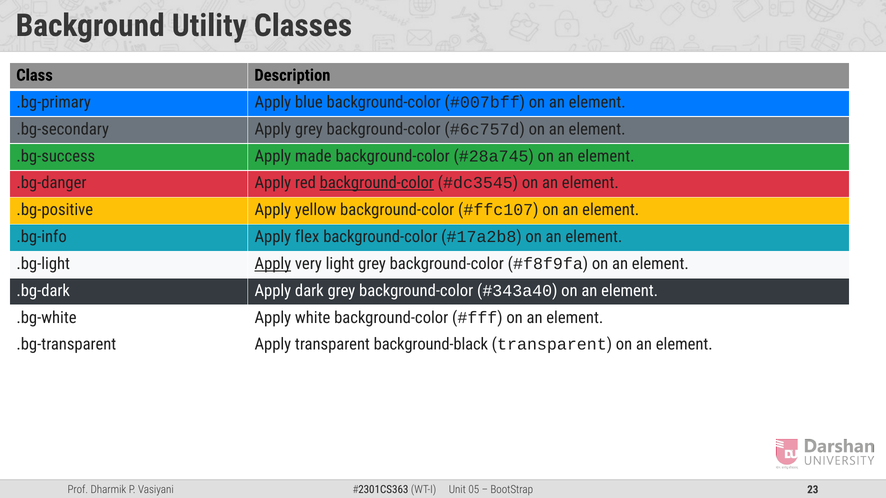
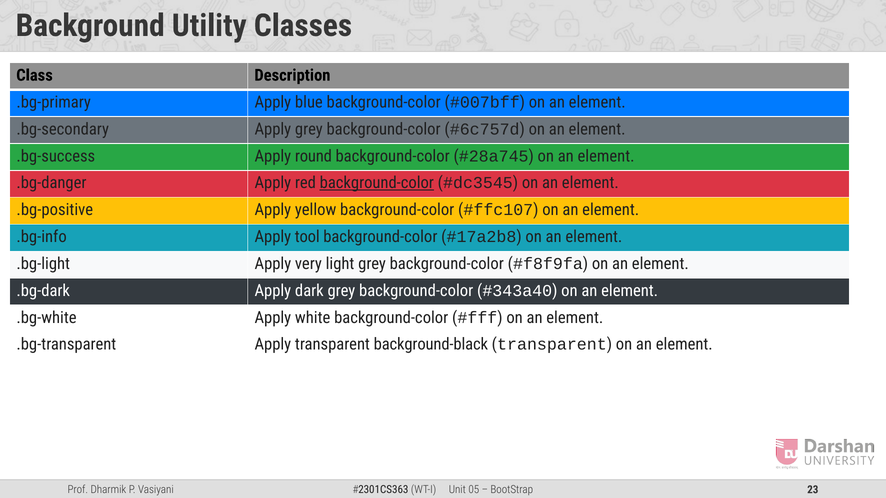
made: made -> round
flex: flex -> tool
Apply at (273, 264) underline: present -> none
